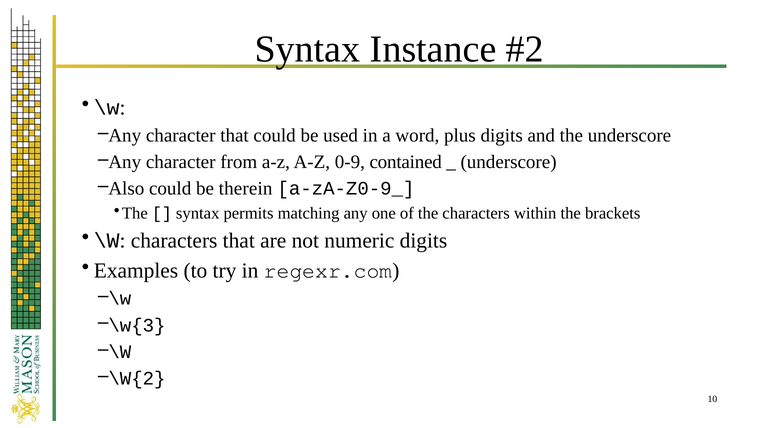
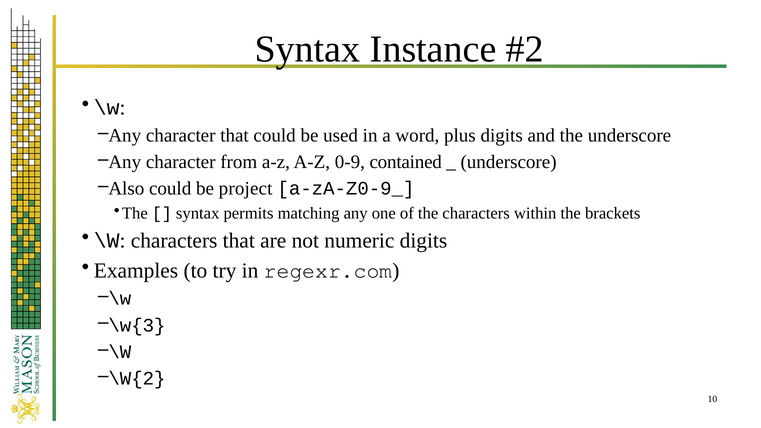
therein: therein -> project
